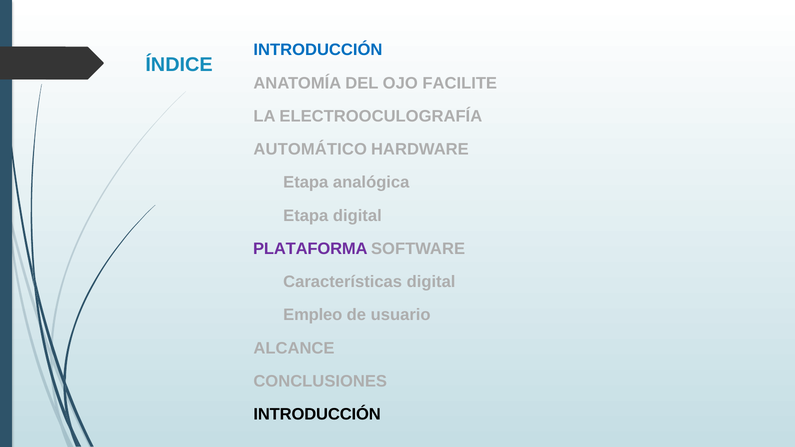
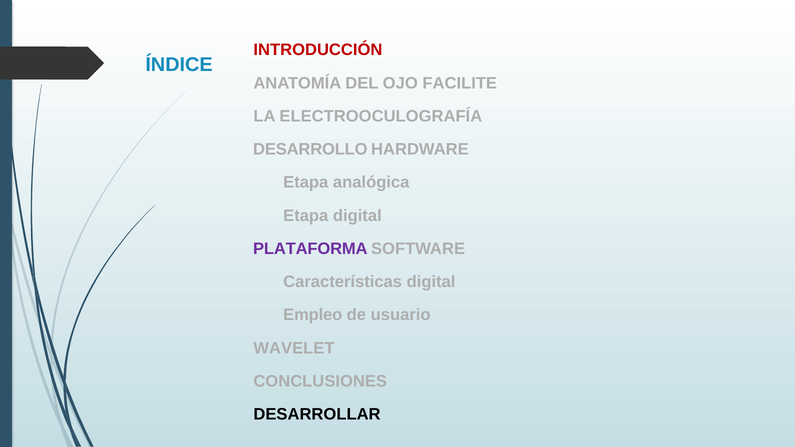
INTRODUCCIÓN at (318, 50) colour: blue -> red
AUTOMÁTICO: AUTOMÁTICO -> DESARROLLO
ALCANCE: ALCANCE -> WAVELET
INTRODUCCIÓN at (317, 415): INTRODUCCIÓN -> DESARROLLAR
